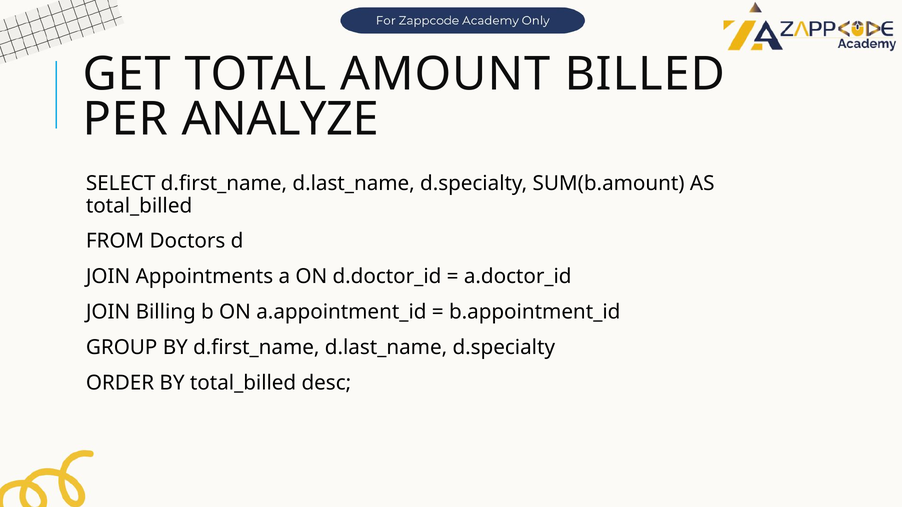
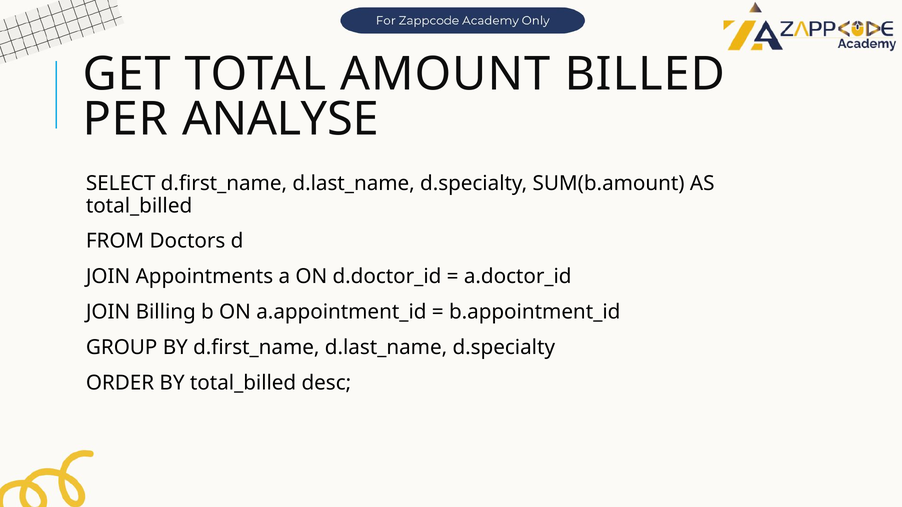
ANALYZE: ANALYZE -> ANALYSE
